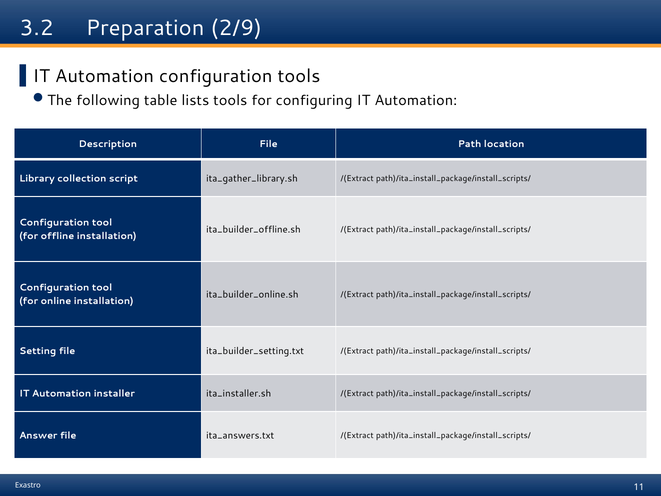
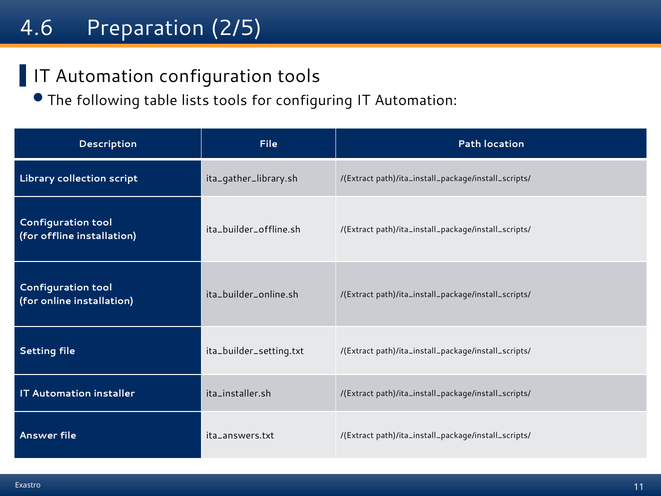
3.2: 3.2 -> 4.6
2/9: 2/9 -> 2/5
